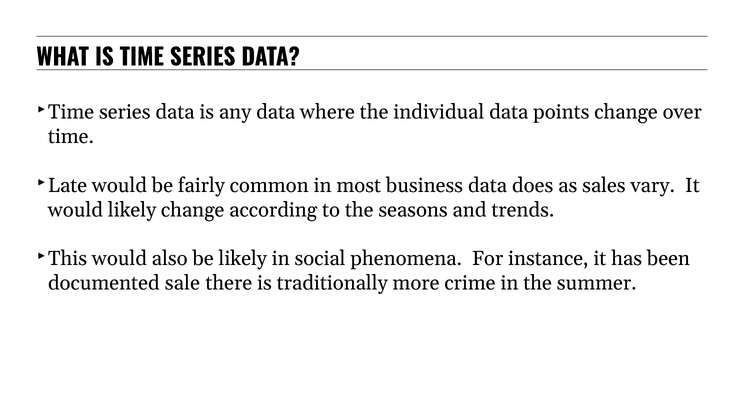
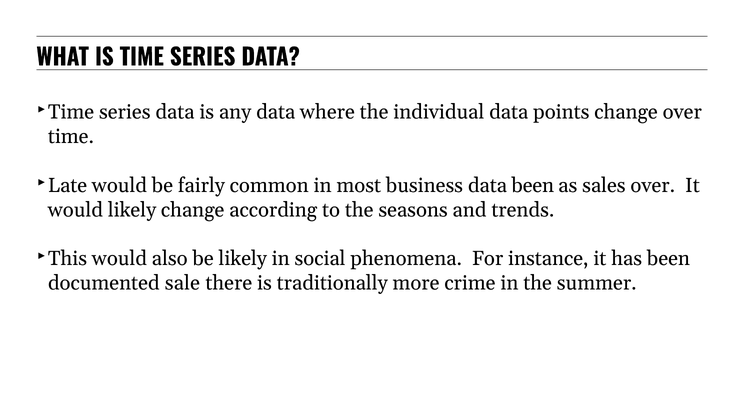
data does: does -> been
sales vary: vary -> over
